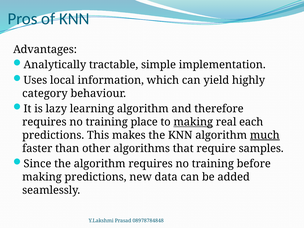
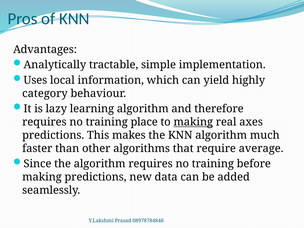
each: each -> axes
much underline: present -> none
samples: samples -> average
